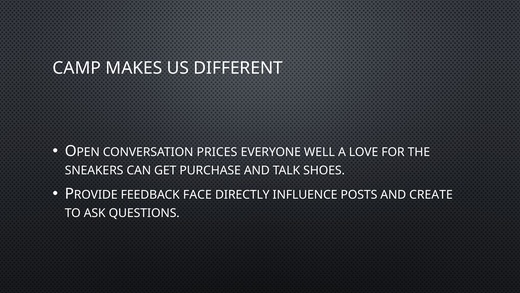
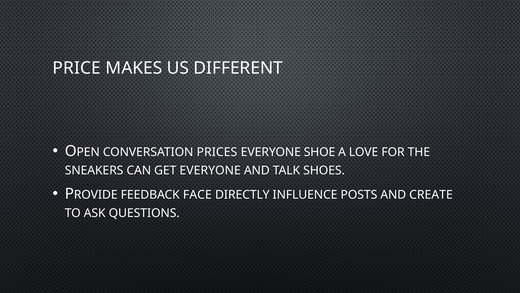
CAMP: CAMP -> PRICE
WELL: WELL -> SHOE
GET PURCHASE: PURCHASE -> EVERYONE
